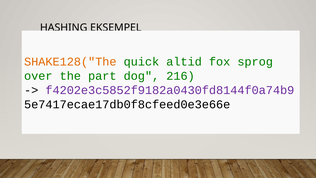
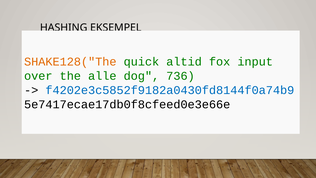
sprog: sprog -> input
part: part -> alle
216: 216 -> 736
f4202e3c5852f9182a0430fd8144f0a74b9 colour: purple -> blue
